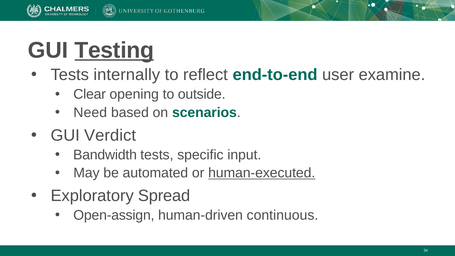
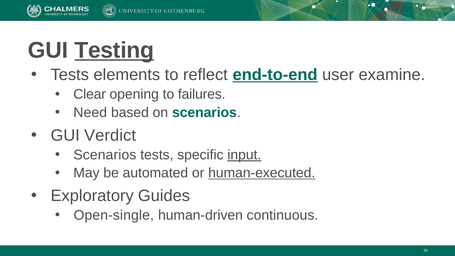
internally: internally -> elements
end-to-end underline: none -> present
outside: outside -> failures
Bandwidth at (105, 155): Bandwidth -> Scenarios
input underline: none -> present
Spread: Spread -> Guides
Open-assign: Open-assign -> Open-single
